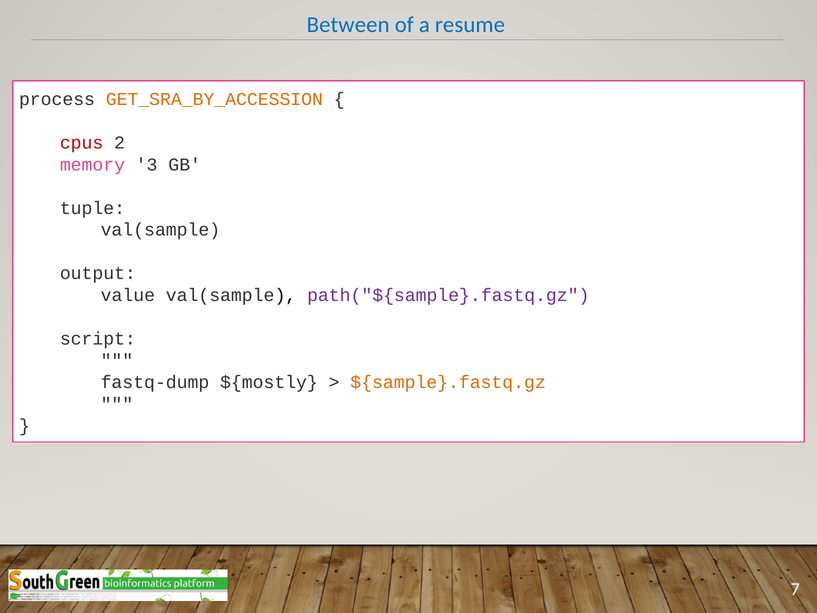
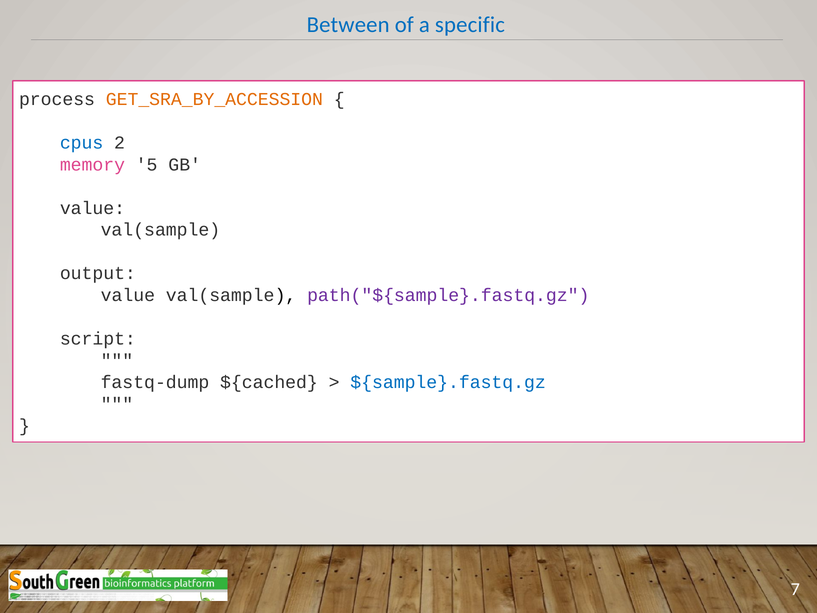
resume: resume -> specific
cpus colour: red -> blue
3: 3 -> 5
tuple at (92, 208): tuple -> value
${mostly: ${mostly -> ${cached
${sample}.fastq.gz colour: orange -> blue
